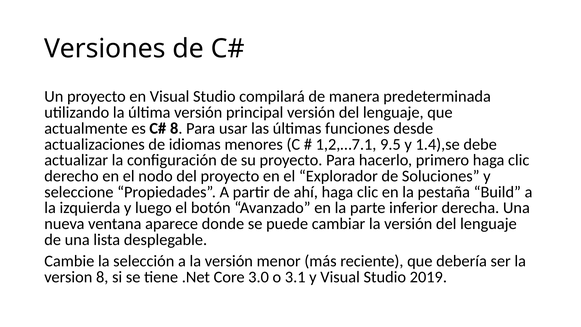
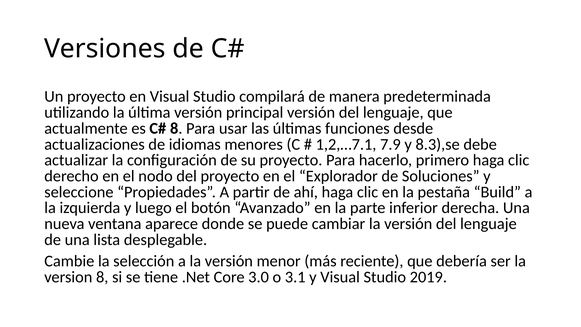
9.5: 9.5 -> 7.9
1.4),se: 1.4),se -> 8.3),se
